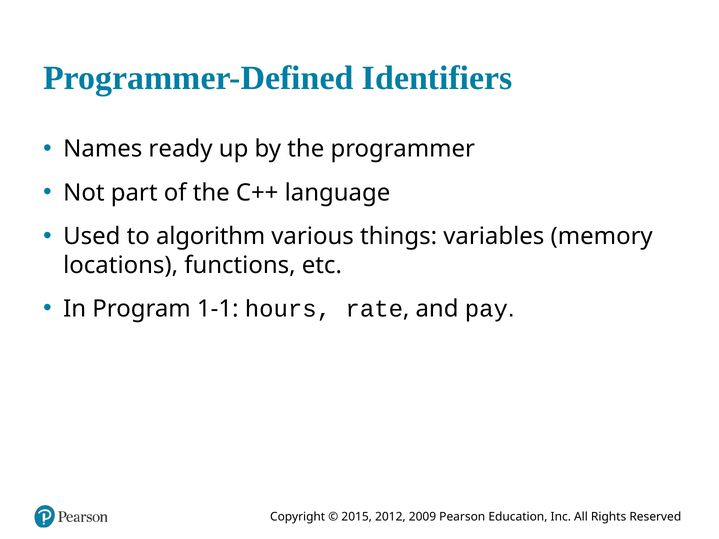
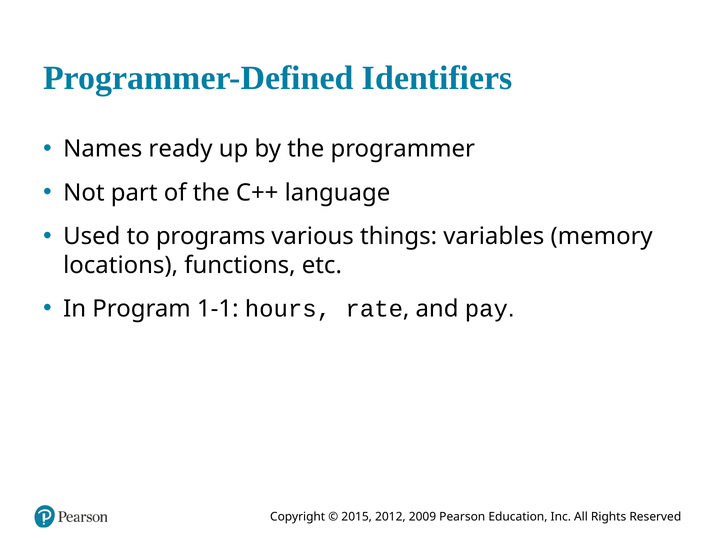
algorithm: algorithm -> programs
